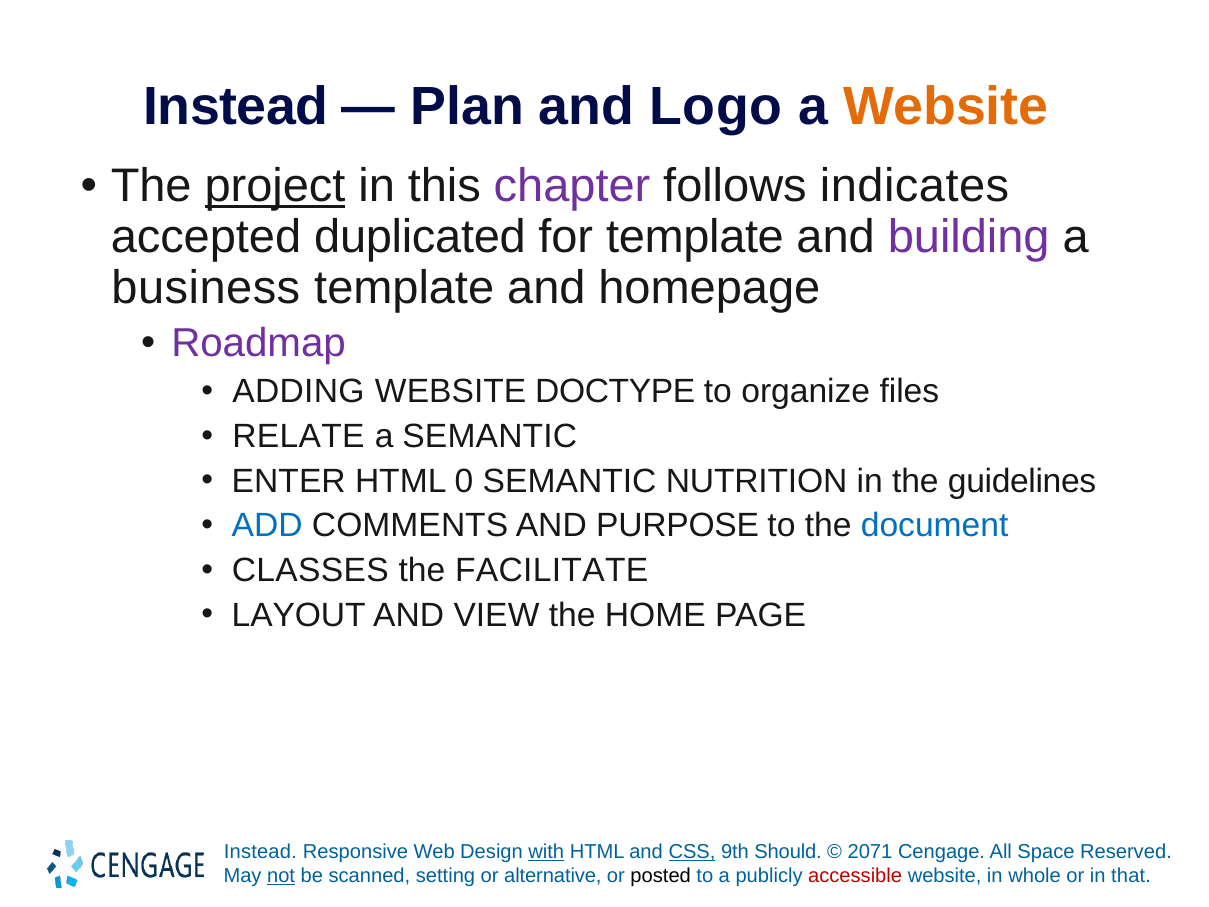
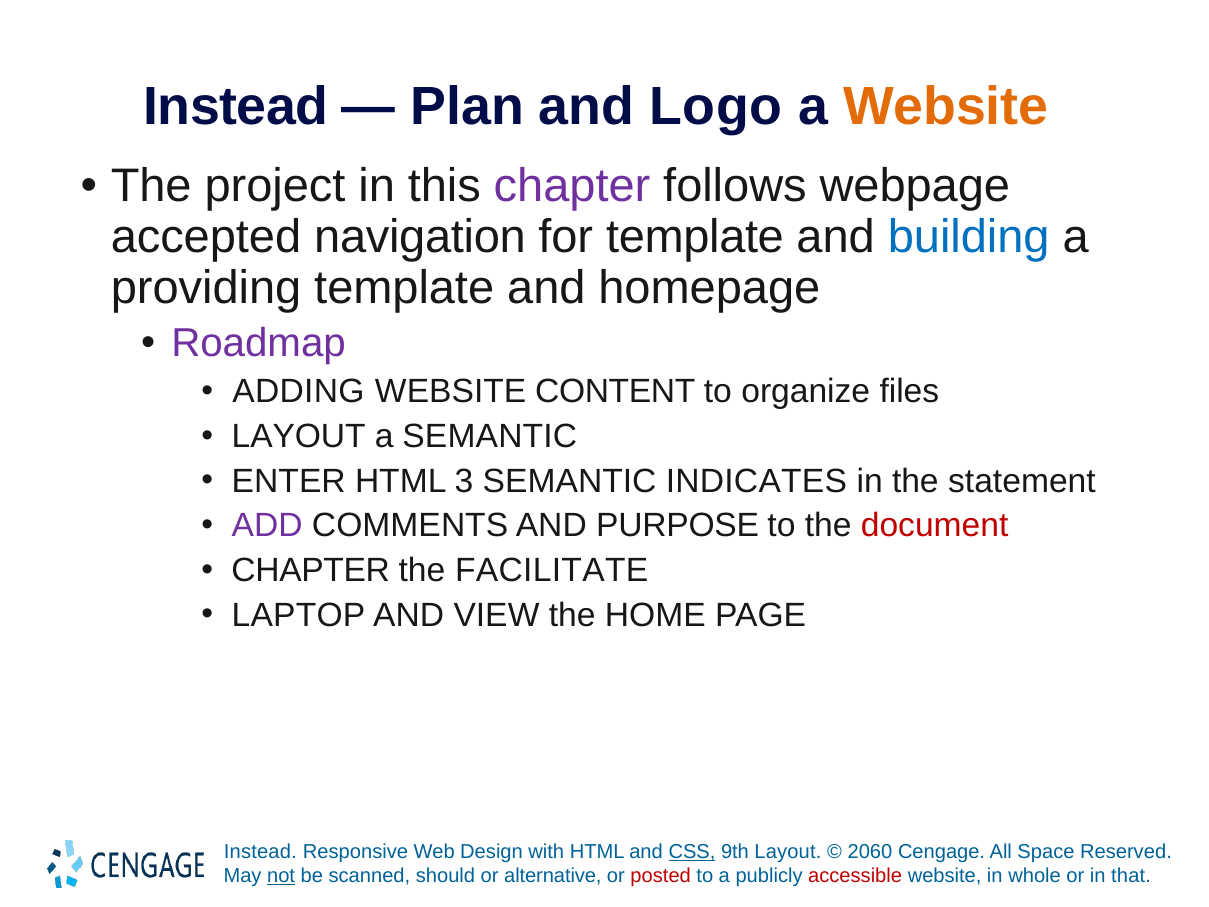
project underline: present -> none
indicates: indicates -> webpage
duplicated: duplicated -> navigation
building colour: purple -> blue
business: business -> providing
DOCTYPE: DOCTYPE -> CONTENT
RELATE at (298, 436): RELATE -> LAYOUT
0: 0 -> 3
NUTRITION: NUTRITION -> INDICATES
guidelines: guidelines -> statement
ADD colour: blue -> purple
document colour: blue -> red
CLASSES at (310, 570): CLASSES -> CHAPTER
LAYOUT: LAYOUT -> LAPTOP
with underline: present -> none
9th Should: Should -> Layout
2071: 2071 -> 2060
setting: setting -> should
posted colour: black -> red
